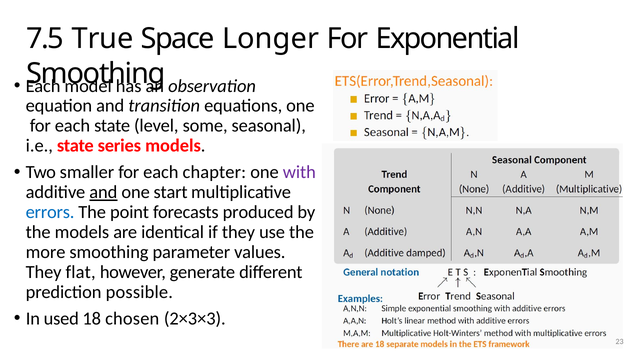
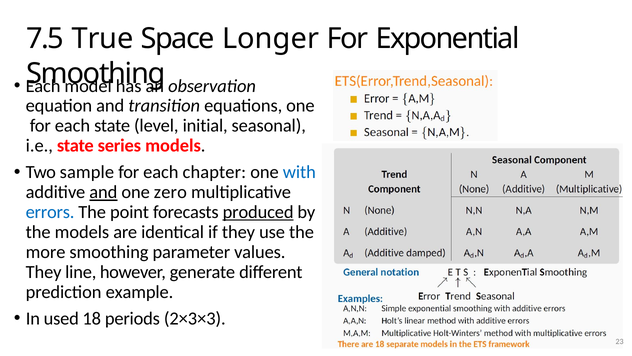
some: some -> initial
smaller: smaller -> sample
with colour: purple -> blue
start: start -> zero
produced underline: none -> present
flat: flat -> line
possible: possible -> example
chosen: chosen -> periods
